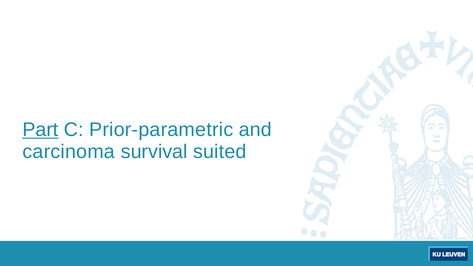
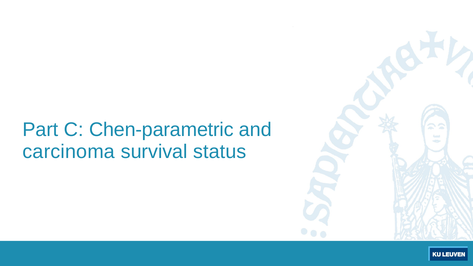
Part underline: present -> none
Prior-parametric: Prior-parametric -> Chen-parametric
suited: suited -> status
